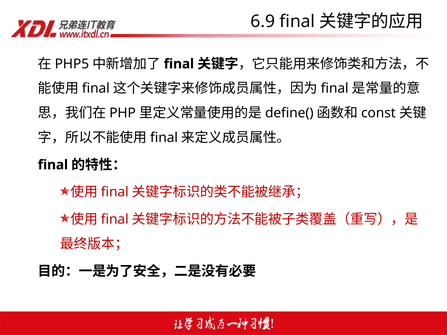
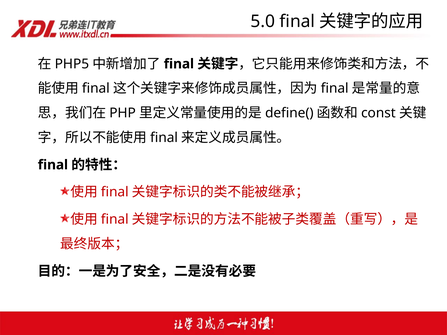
6.9: 6.9 -> 5.0
